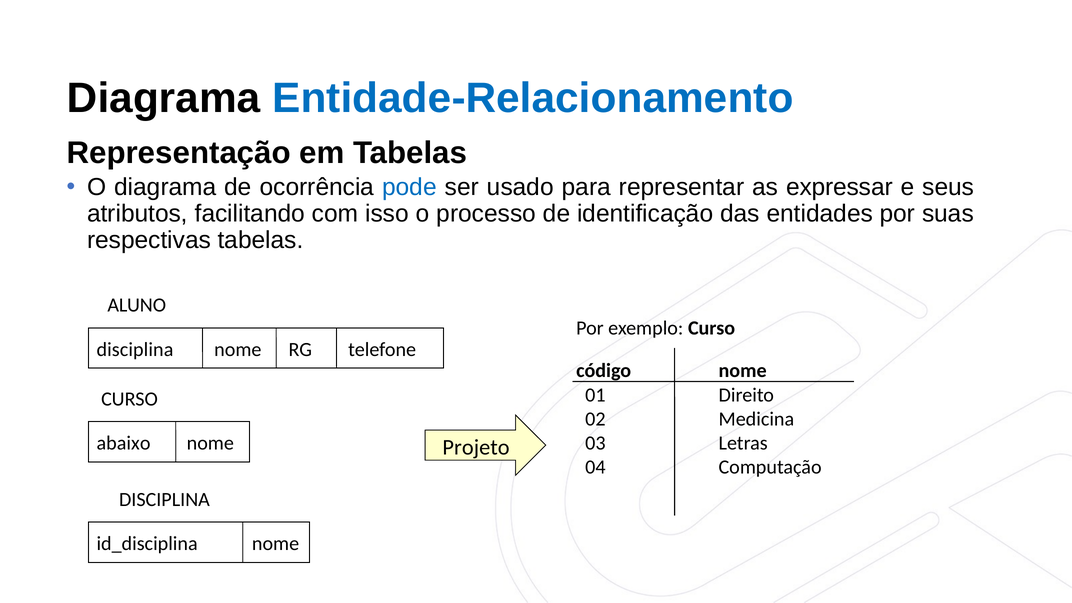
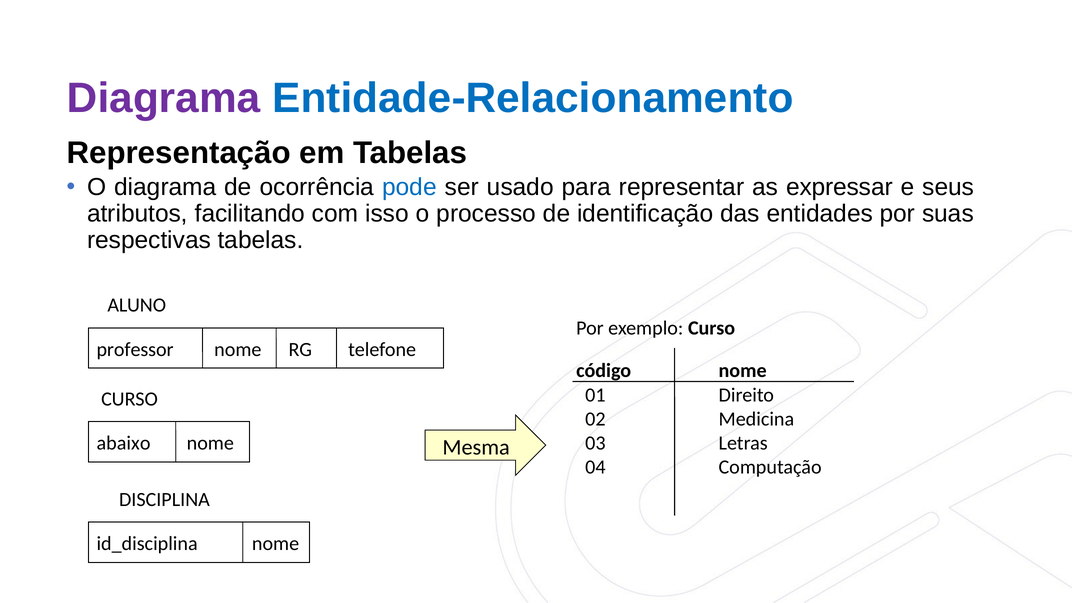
Diagrama at (164, 98) colour: black -> purple
disciplina at (135, 349): disciplina -> professor
Projeto: Projeto -> Mesma
